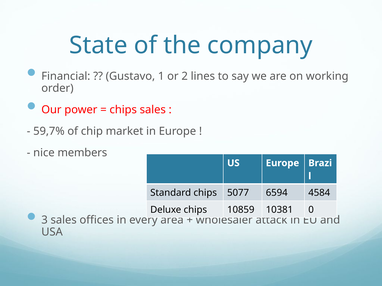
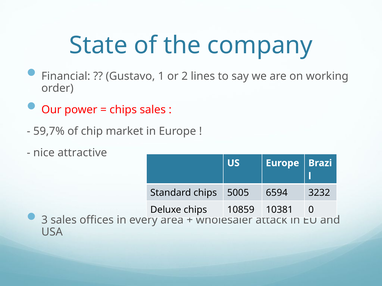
members: members -> attractive
5077: 5077 -> 5005
4584: 4584 -> 3232
